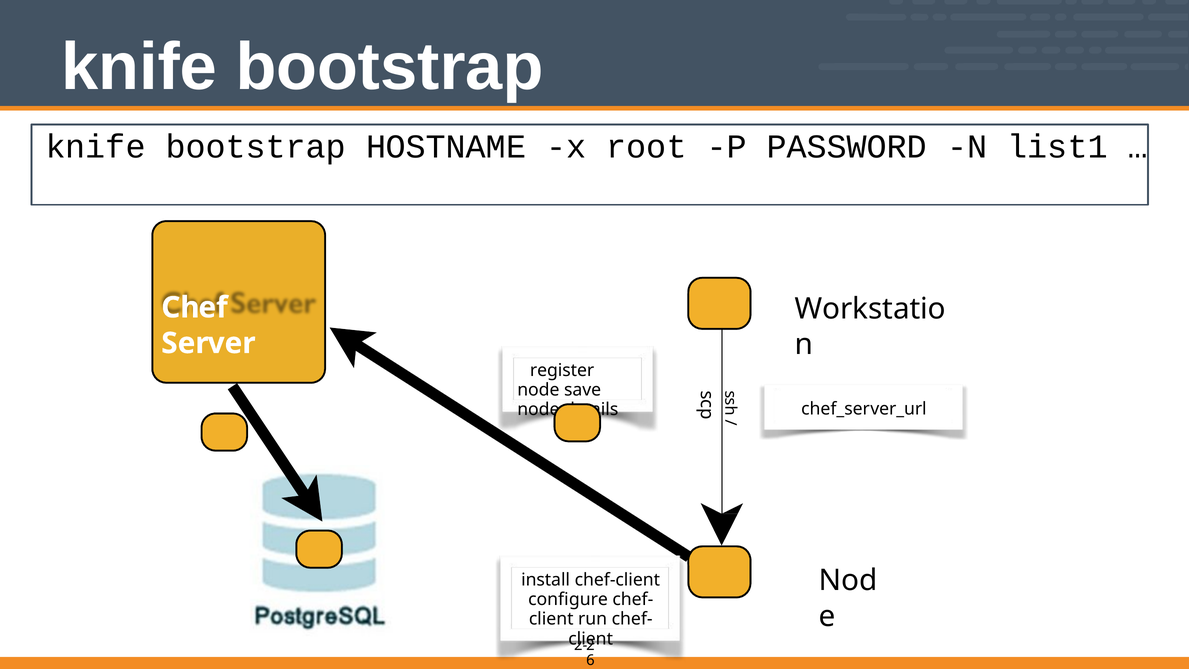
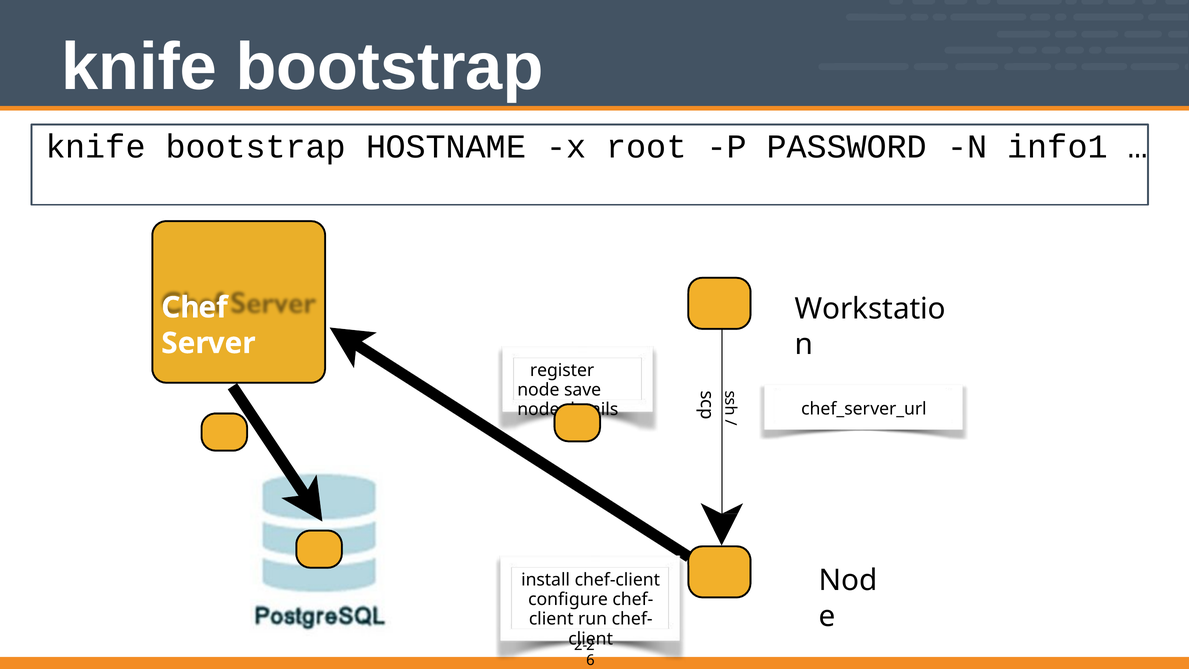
list1: list1 -> info1
